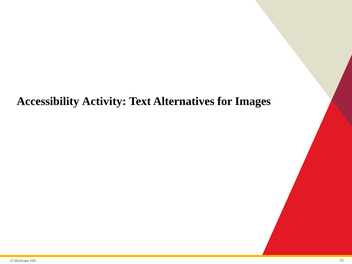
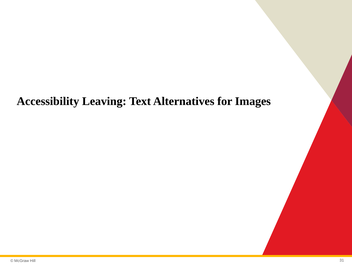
Activity: Activity -> Leaving
